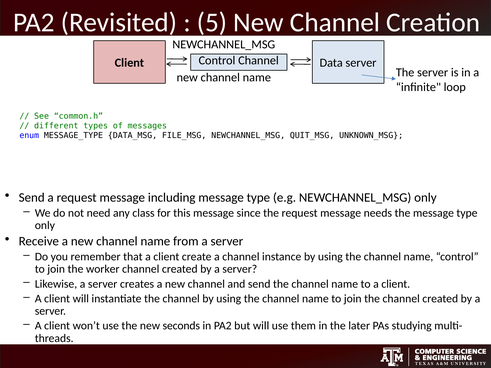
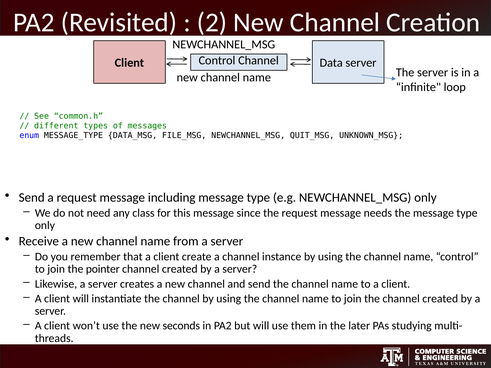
5: 5 -> 2
worker: worker -> pointer
